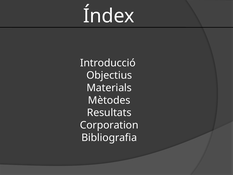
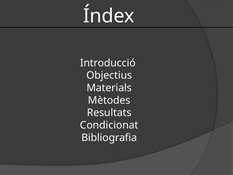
Corporation: Corporation -> Condicionat
